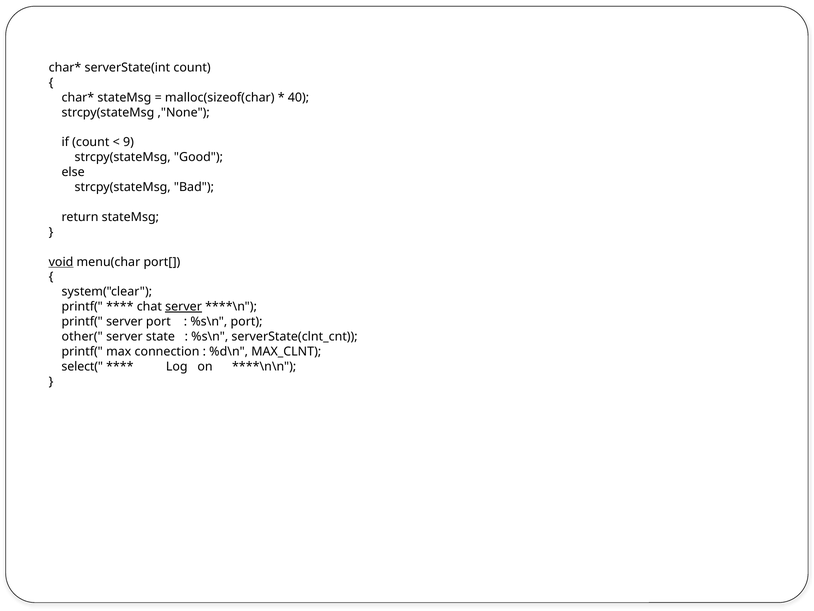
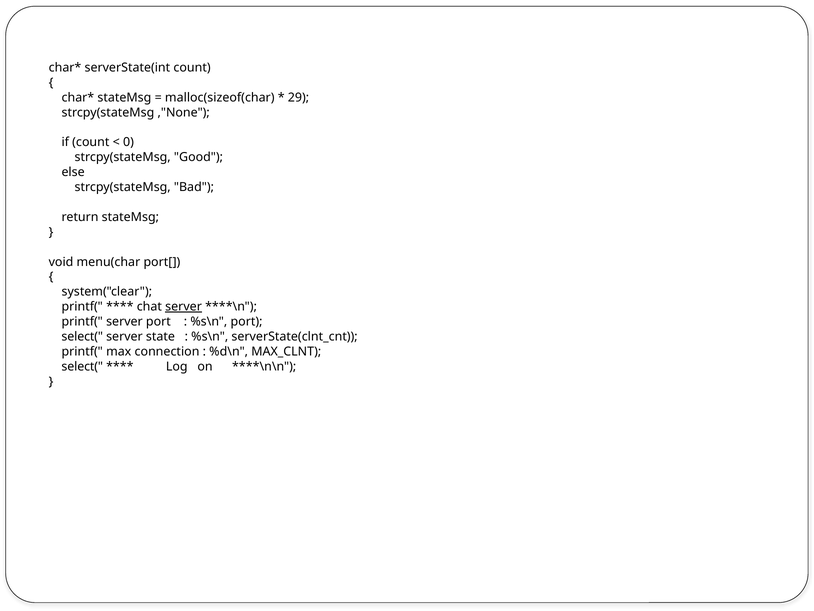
40: 40 -> 29
9: 9 -> 0
void underline: present -> none
other( at (82, 336): other( -> select(
